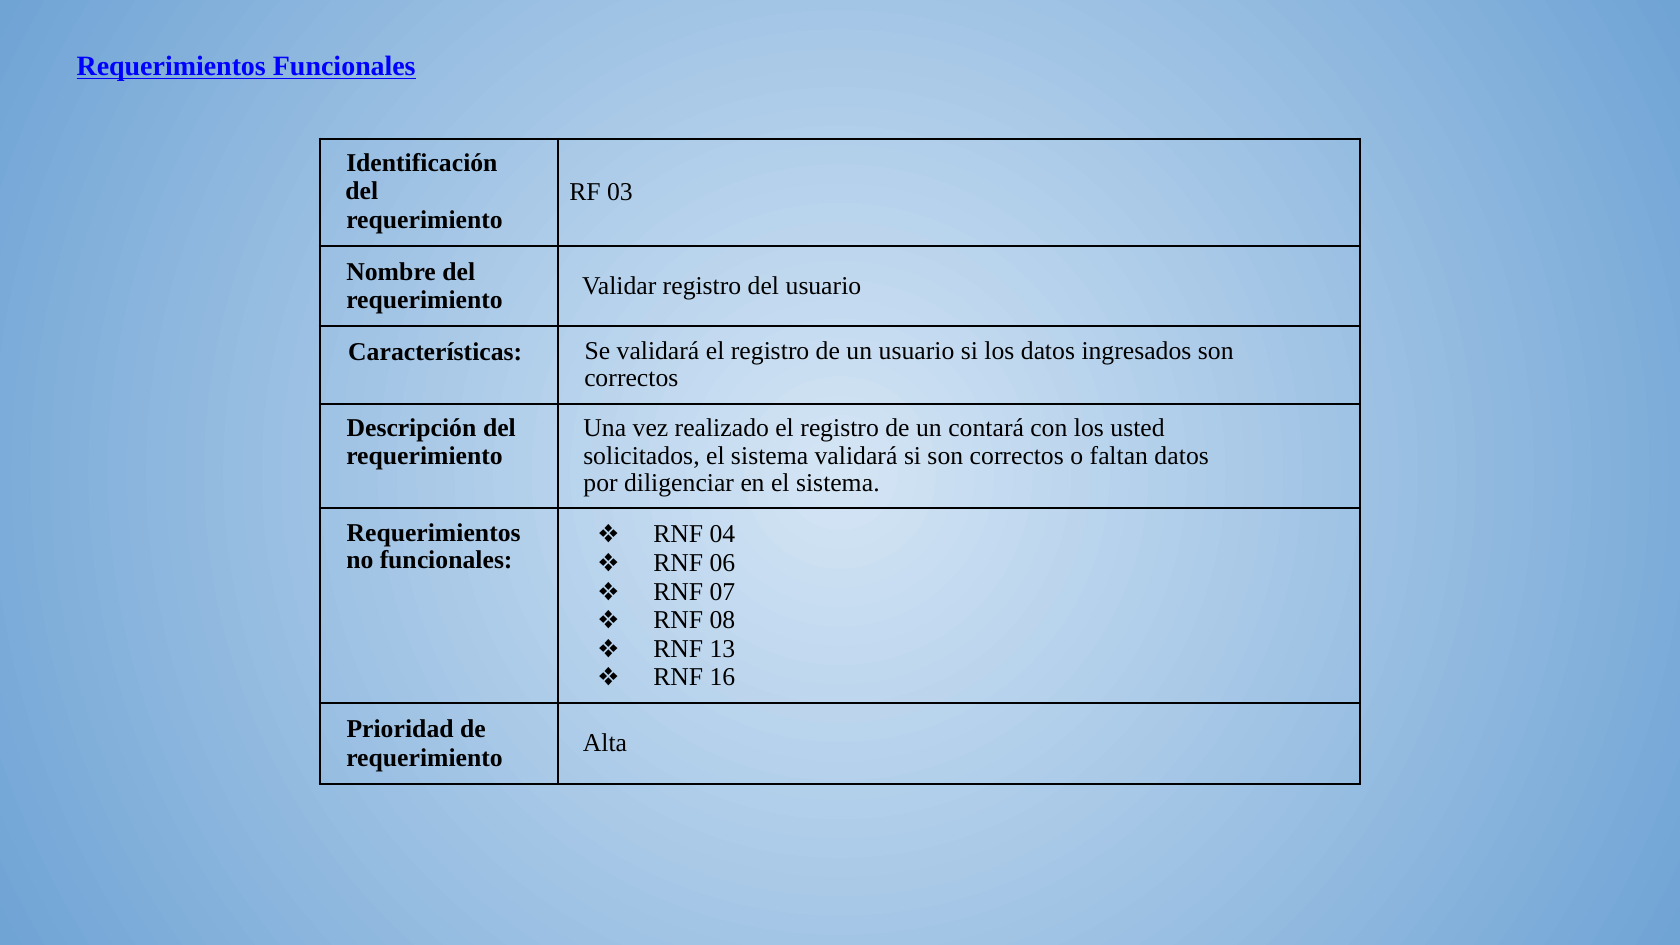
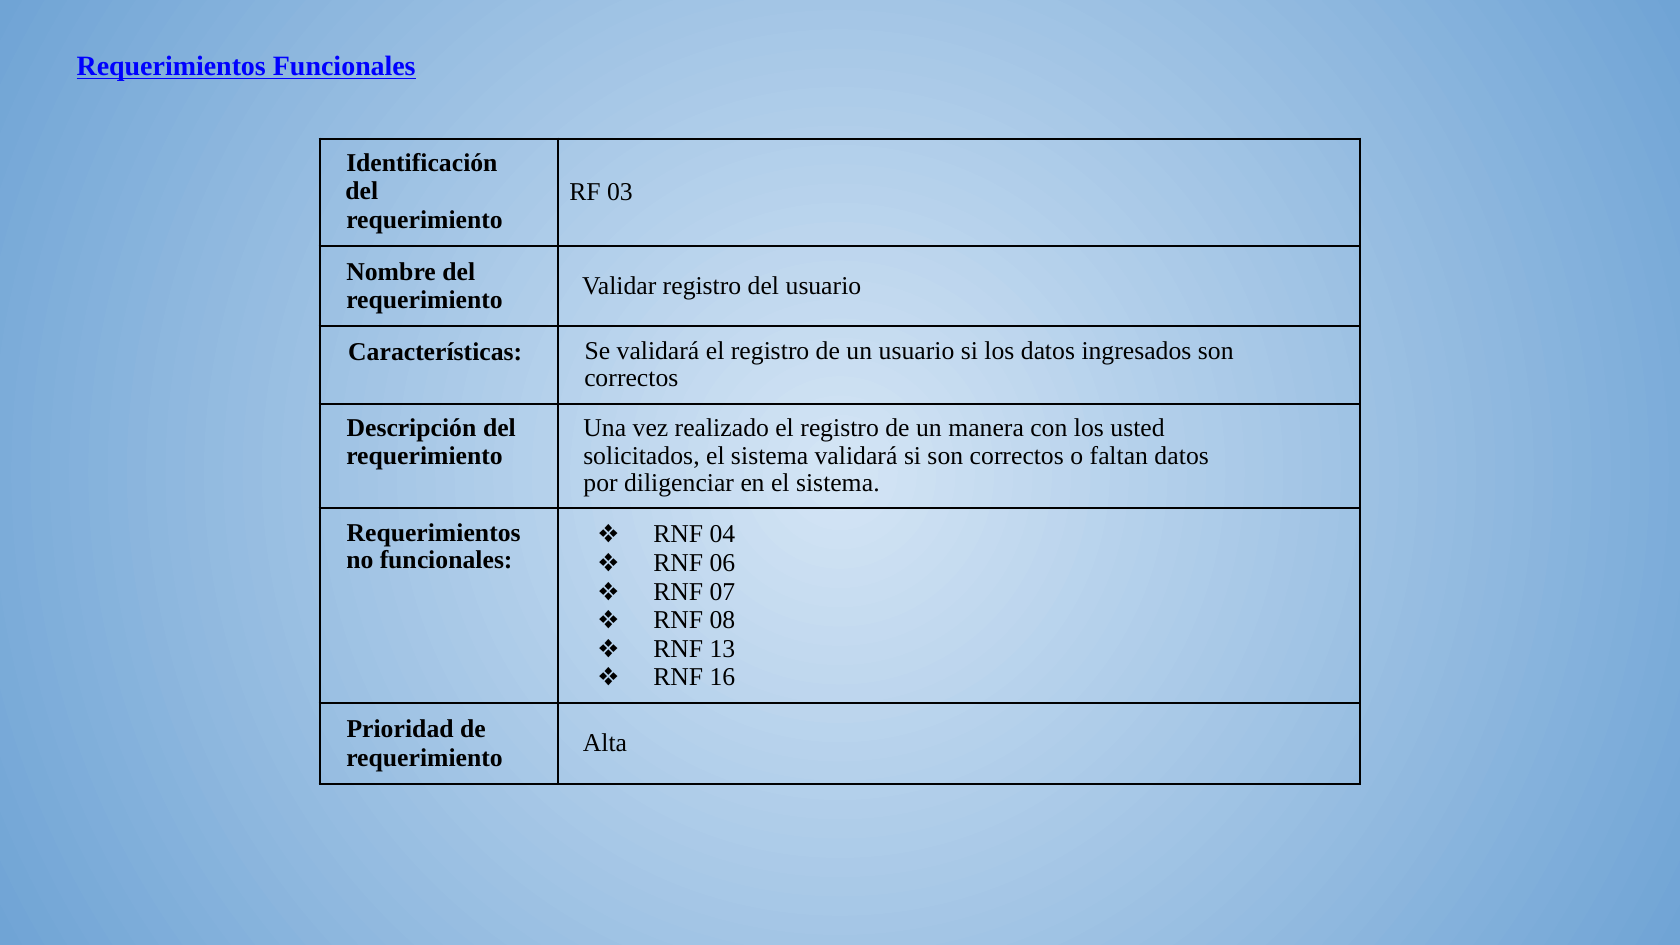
contará: contará -> manera
